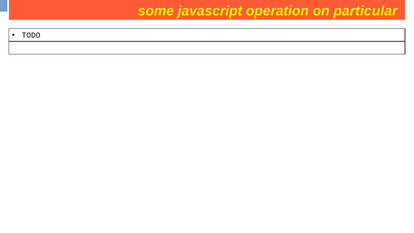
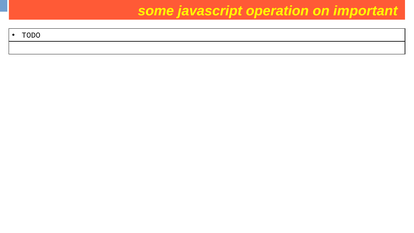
particular: particular -> important
